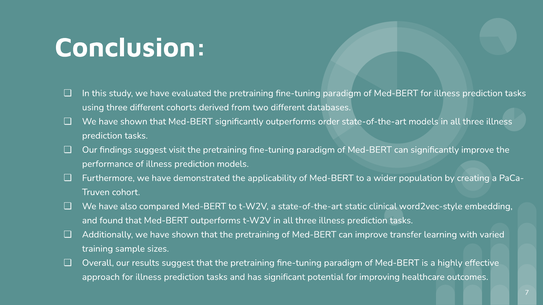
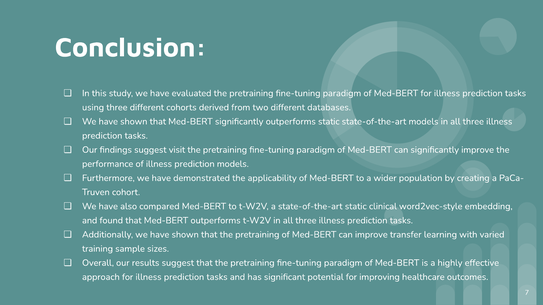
outperforms order: order -> static
